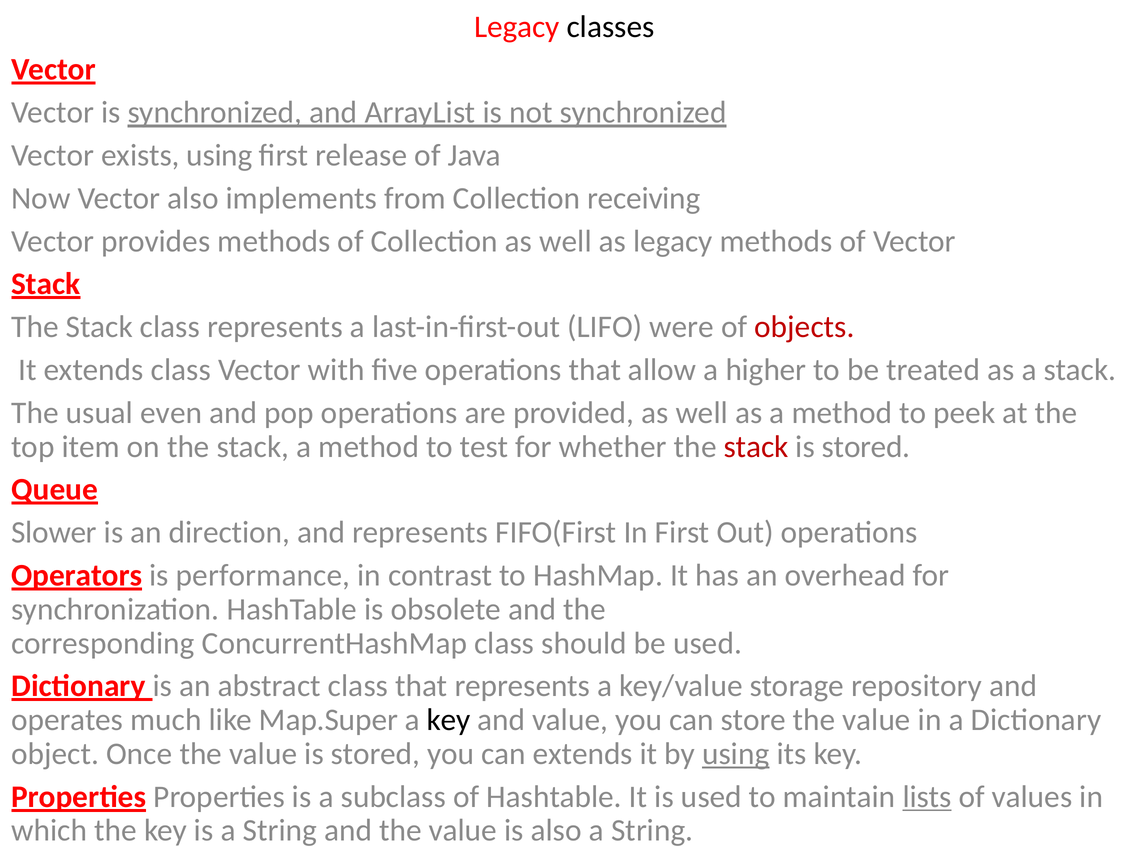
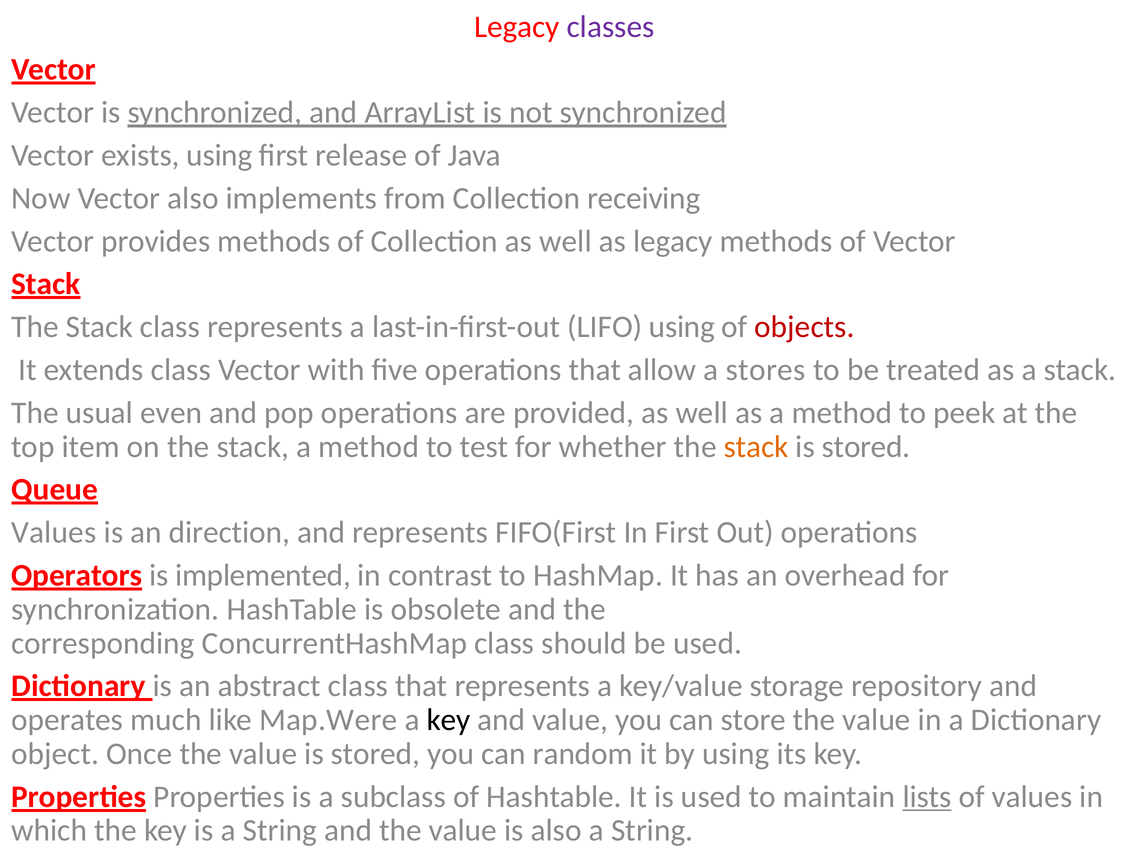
classes colour: black -> purple
LIFO were: were -> using
higher: higher -> stores
stack at (756, 447) colour: red -> orange
Slower at (54, 532): Slower -> Values
performance: performance -> implemented
Map.Super: Map.Super -> Map.Were
can extends: extends -> random
using at (736, 754) underline: present -> none
